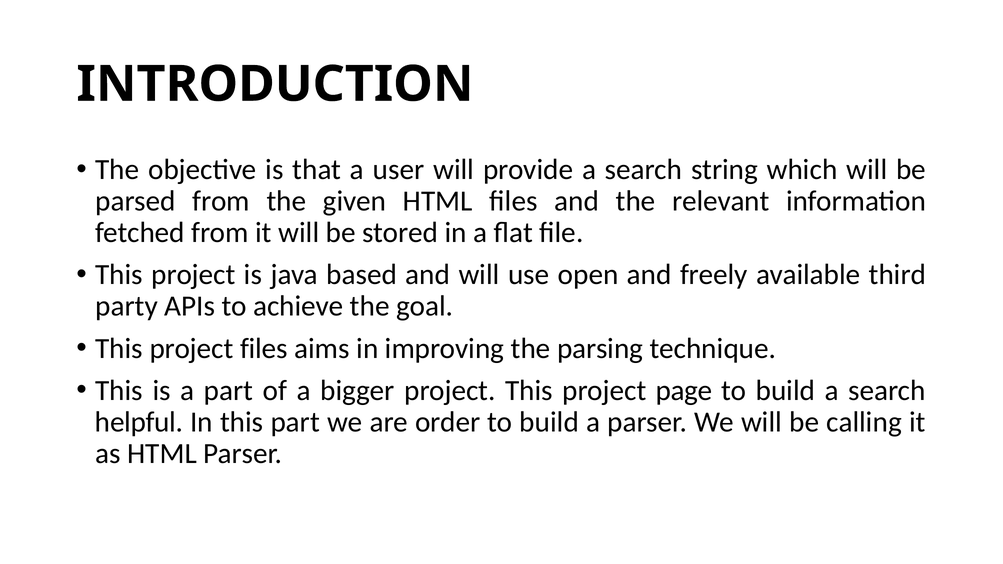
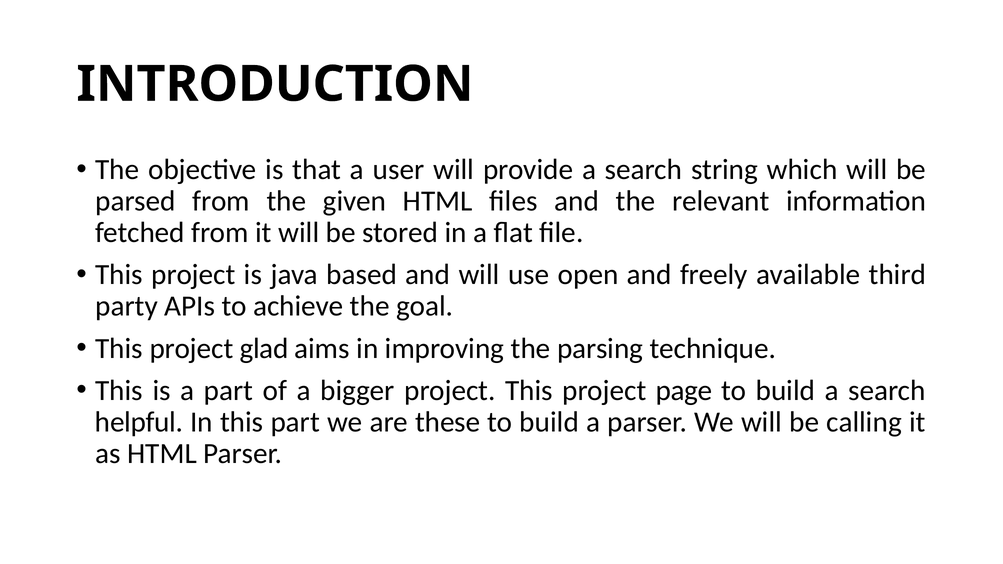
project files: files -> glad
order: order -> these
